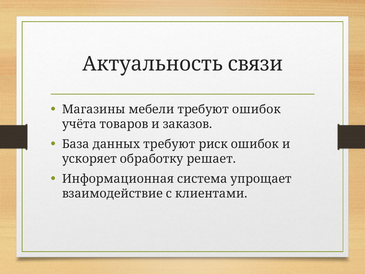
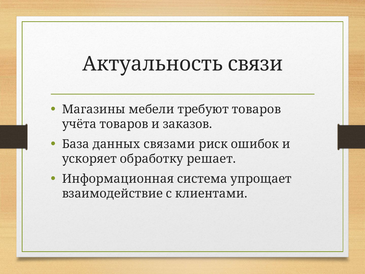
требуют ошибок: ошибок -> товаров
данных требуют: требуют -> связами
